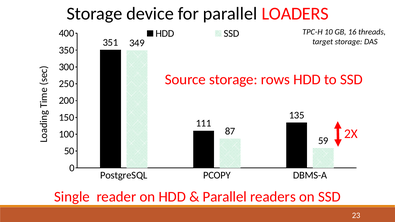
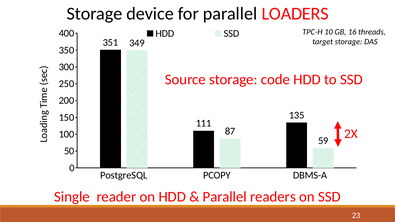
rows: rows -> code
